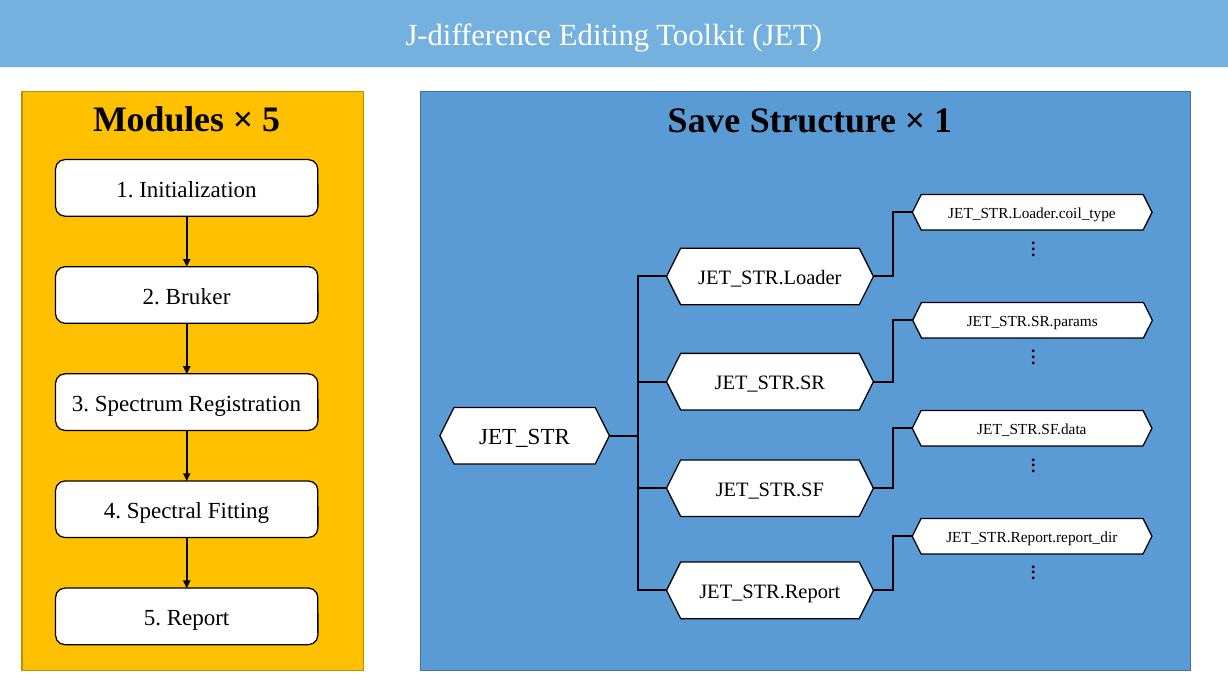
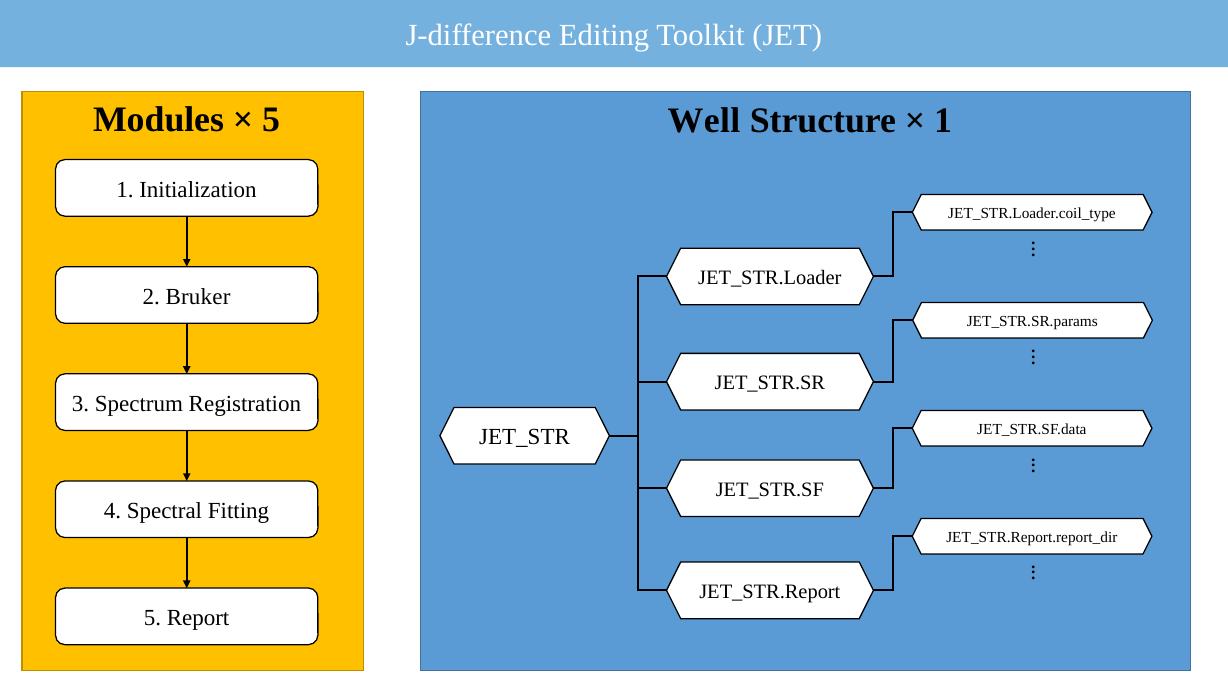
Save: Save -> Well
